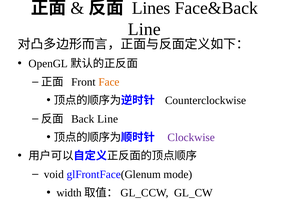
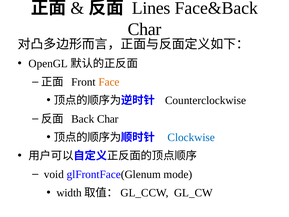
Line at (144, 29): Line -> Char
Back Line: Line -> Char
Clockwise colour: purple -> blue
